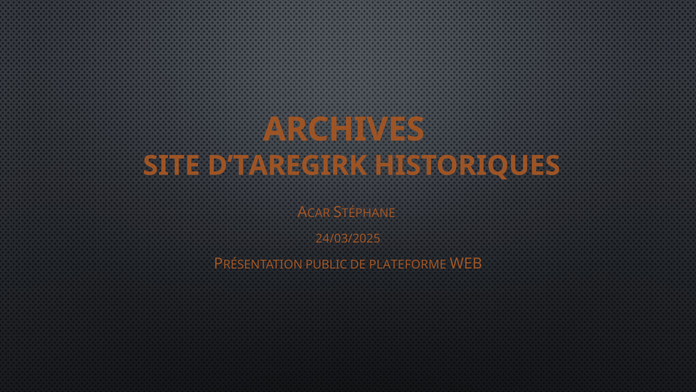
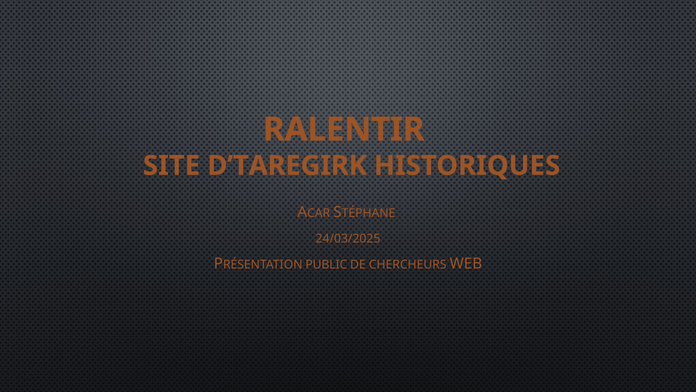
ARCHIVES: ARCHIVES -> RALENTIR
PLATEFORME: PLATEFORME -> CHERCHEURS
